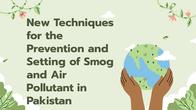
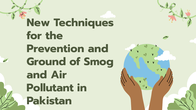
Setting: Setting -> Ground
